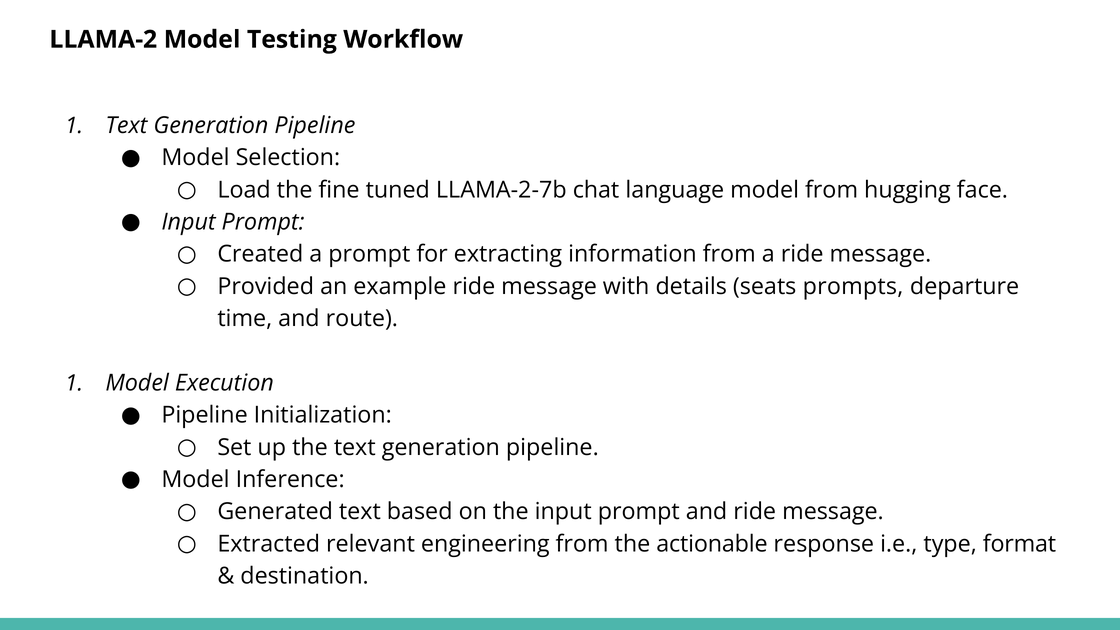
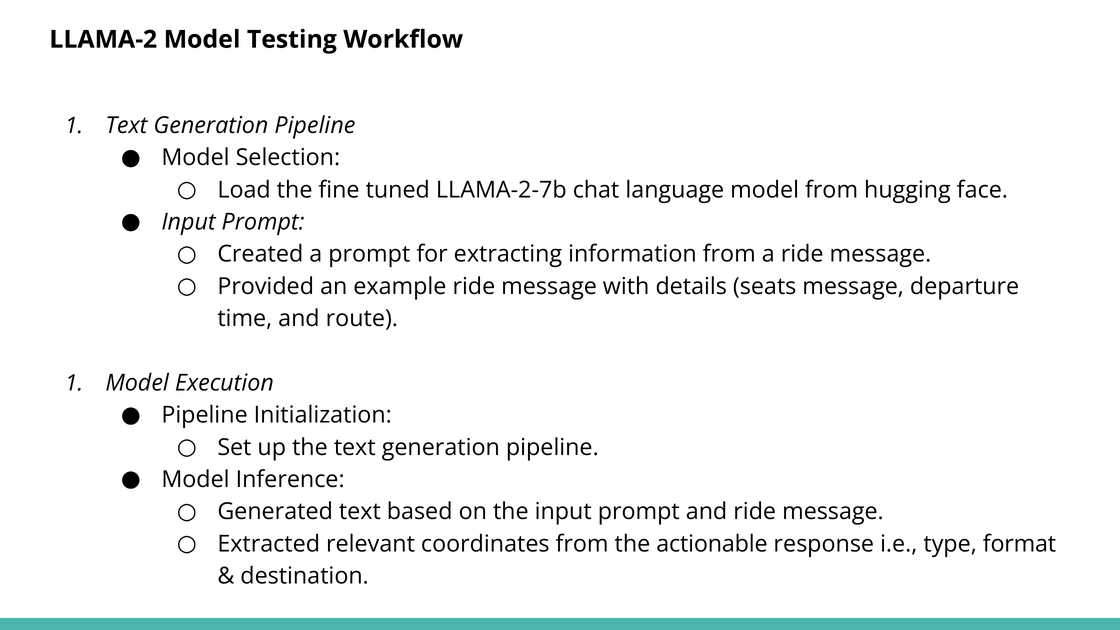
seats prompts: prompts -> message
engineering: engineering -> coordinates
